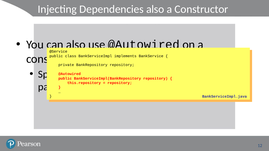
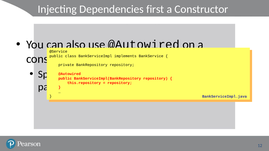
also at (155, 9): also -> first
